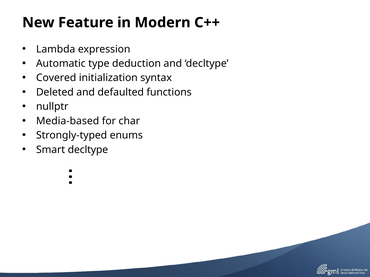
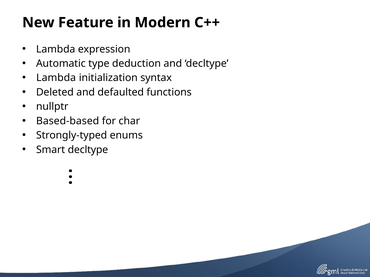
Covered at (56, 78): Covered -> Lambda
Media-based: Media-based -> Based-based
